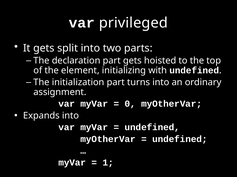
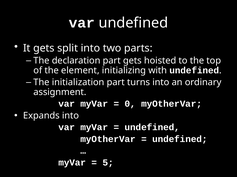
var privileged: privileged -> undefined
1: 1 -> 5
